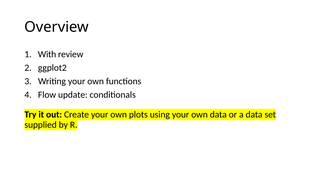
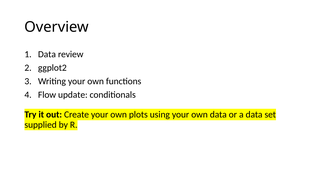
With at (47, 54): With -> Data
